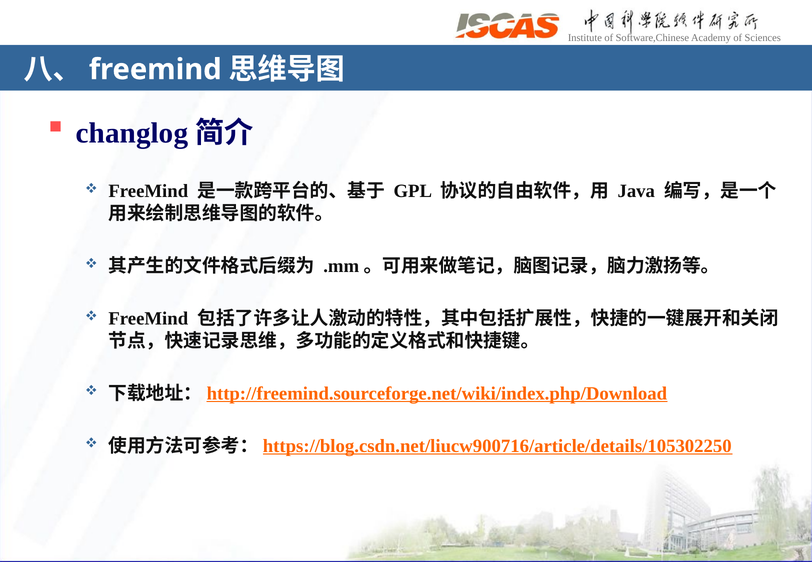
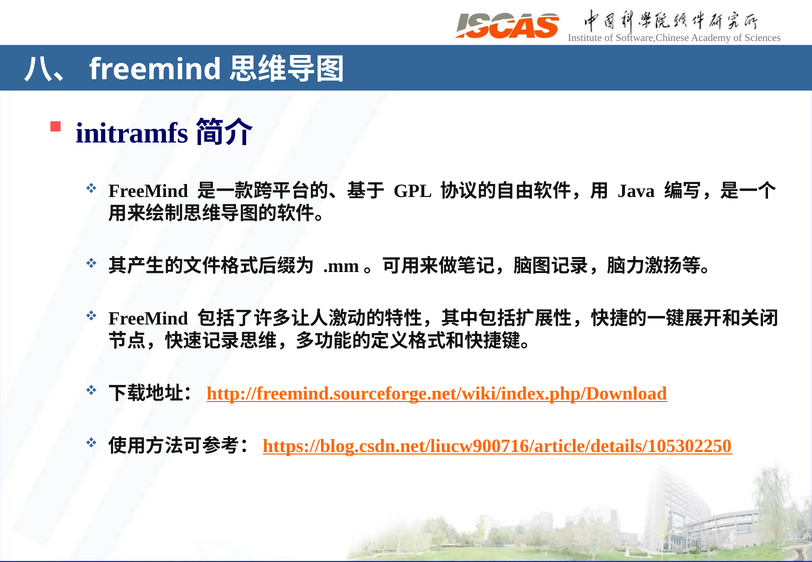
changlog: changlog -> initramfs
